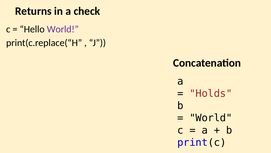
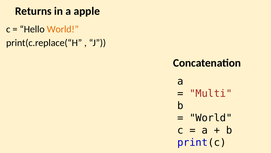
check: check -> apple
World at (63, 29) colour: purple -> orange
Holds: Holds -> Multi
